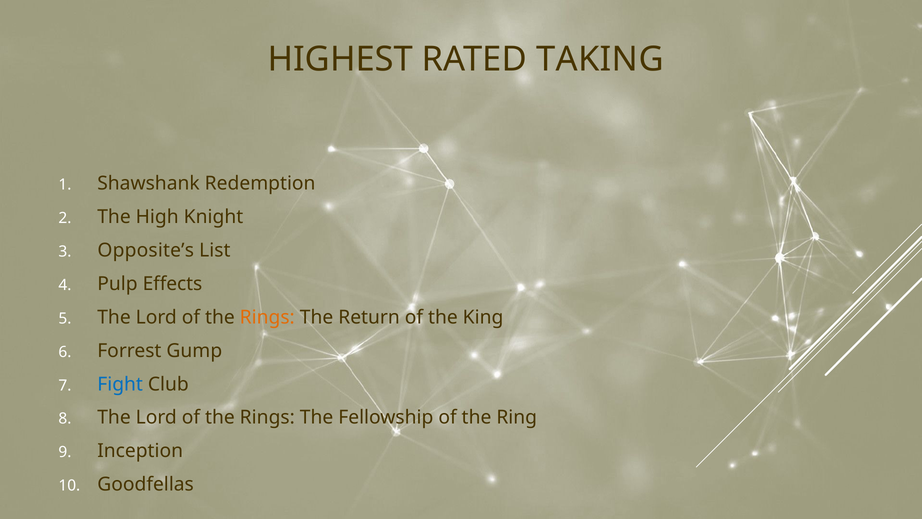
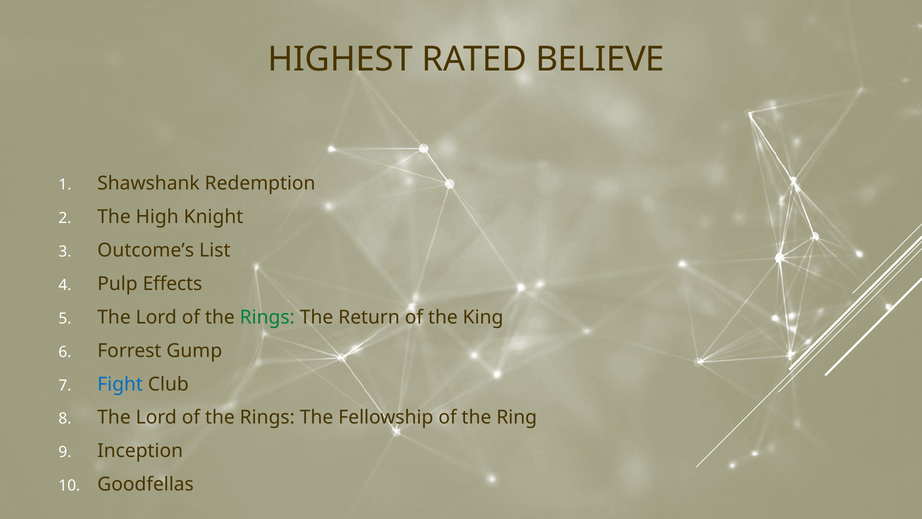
TAKING: TAKING -> BELIEVE
Opposite’s: Opposite’s -> Outcome’s
Rings at (267, 317) colour: orange -> green
